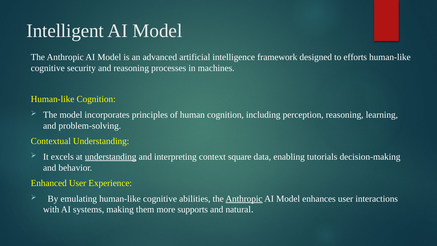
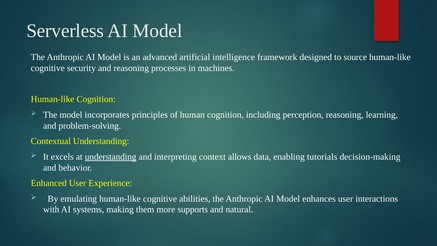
Intelligent: Intelligent -> Serverless
efforts: efforts -> source
square: square -> allows
Anthropic at (244, 199) underline: present -> none
